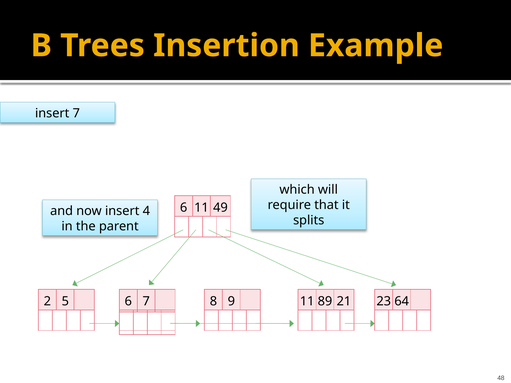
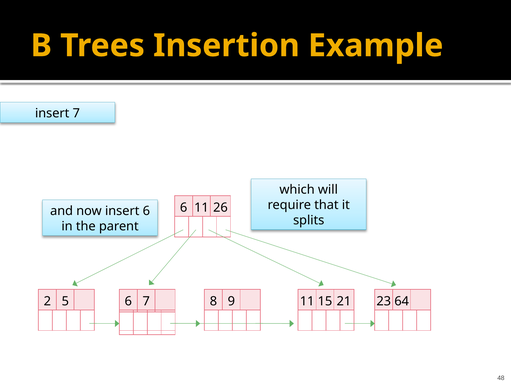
49: 49 -> 26
insert 4: 4 -> 6
89: 89 -> 15
